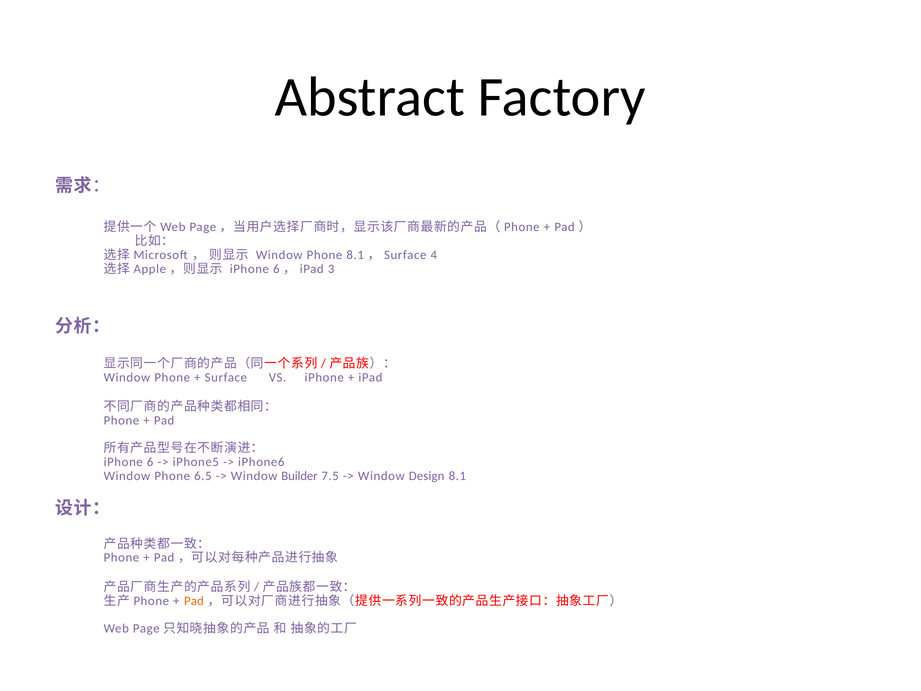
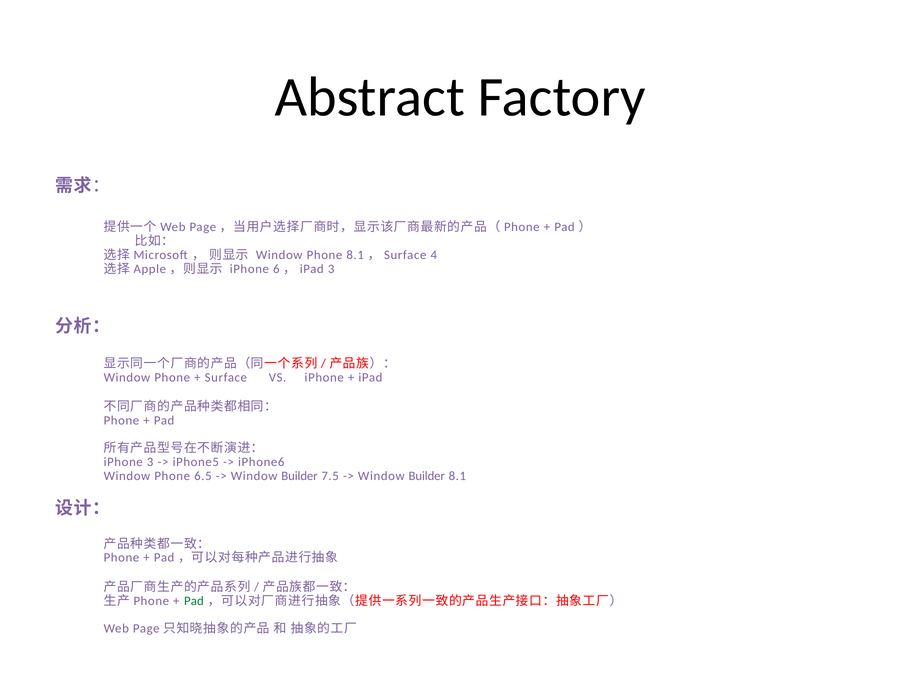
6 at (150, 462): 6 -> 3
Design at (427, 476): Design -> Builder
Pad at (194, 601) colour: orange -> green
